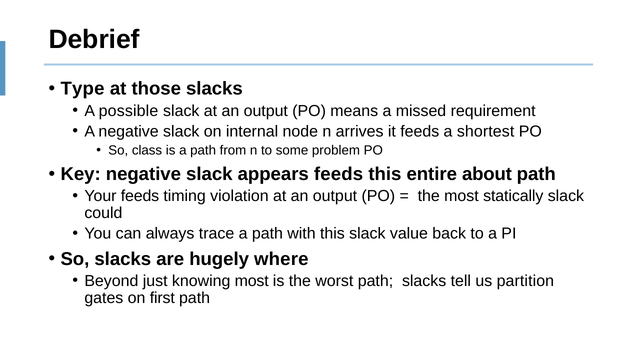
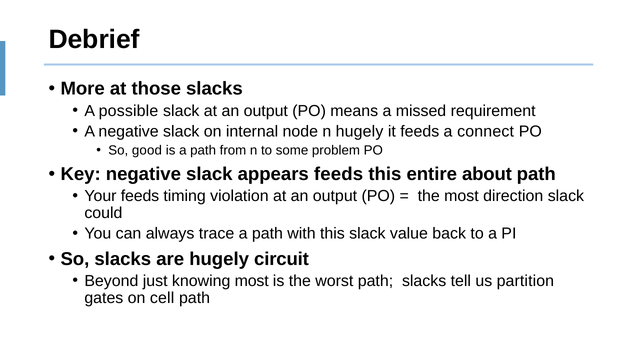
Type: Type -> More
n arrives: arrives -> hugely
shortest: shortest -> connect
class: class -> good
statically: statically -> direction
where: where -> circuit
first: first -> cell
